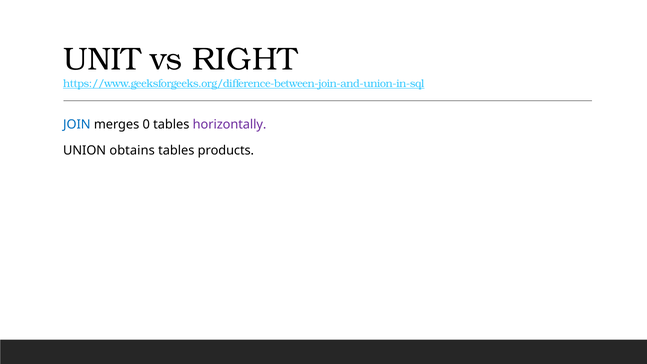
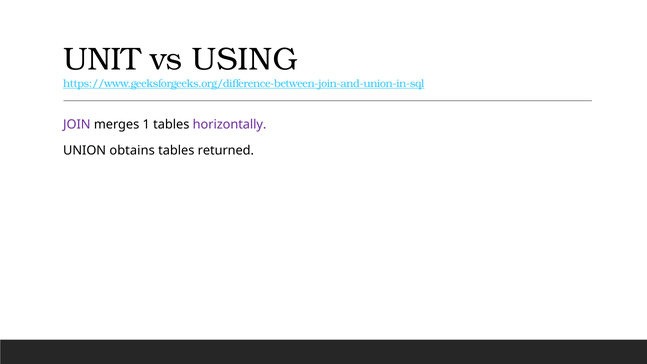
RIGHT: RIGHT -> USING
JOIN colour: blue -> purple
0: 0 -> 1
products: products -> returned
